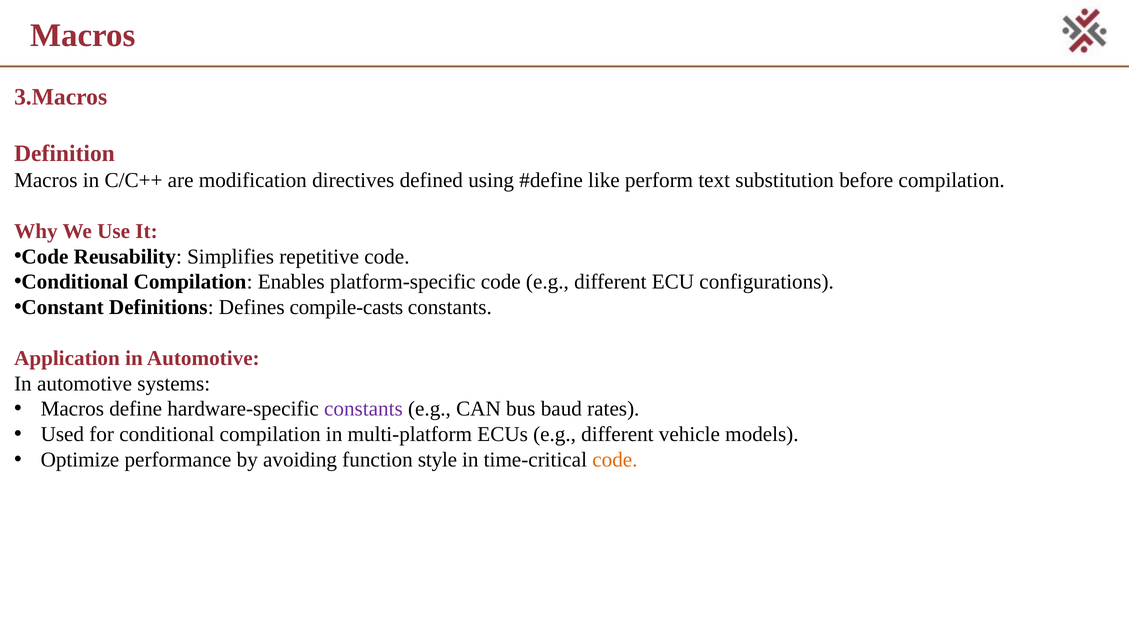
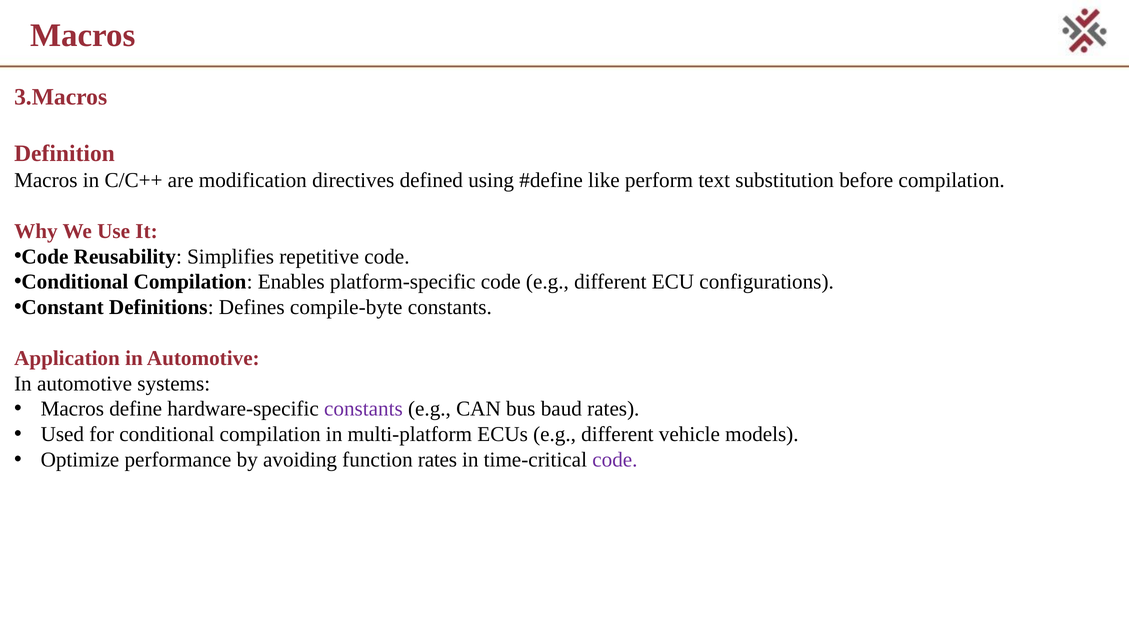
compile-casts: compile-casts -> compile-byte
function style: style -> rates
code at (615, 460) colour: orange -> purple
